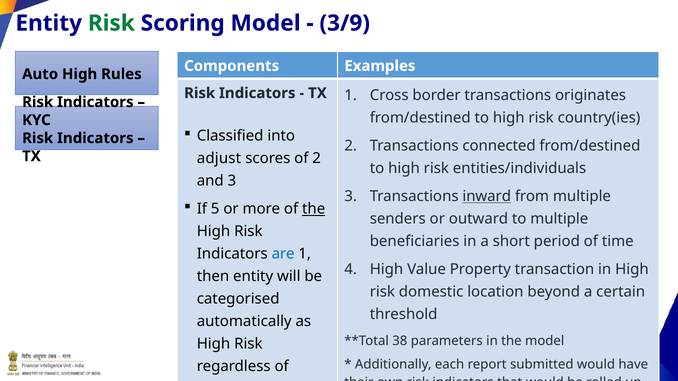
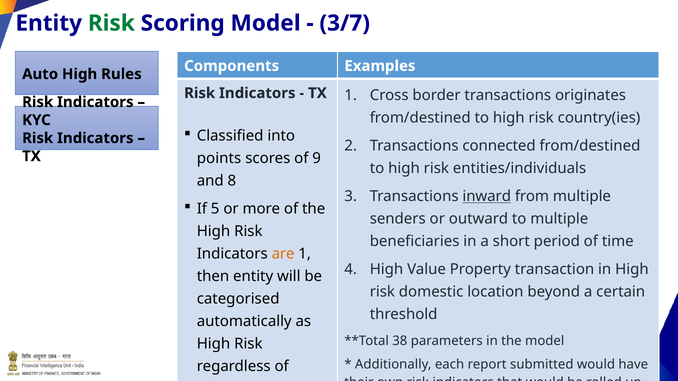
3/9: 3/9 -> 3/7
adjust: adjust -> points
of 2: 2 -> 9
and 3: 3 -> 8
the at (314, 209) underline: present -> none
are colour: blue -> orange
